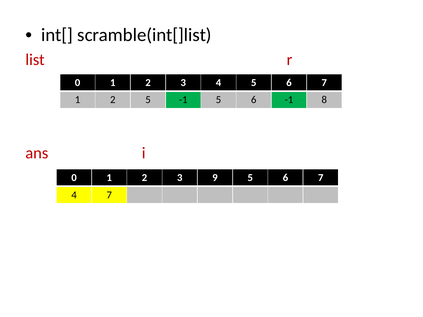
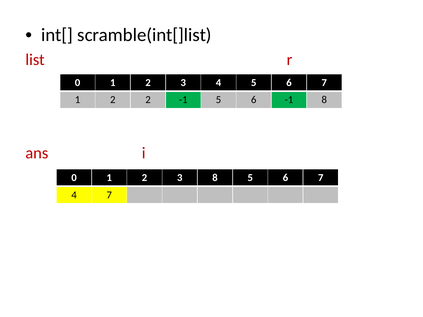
2 5: 5 -> 2
3 9: 9 -> 8
